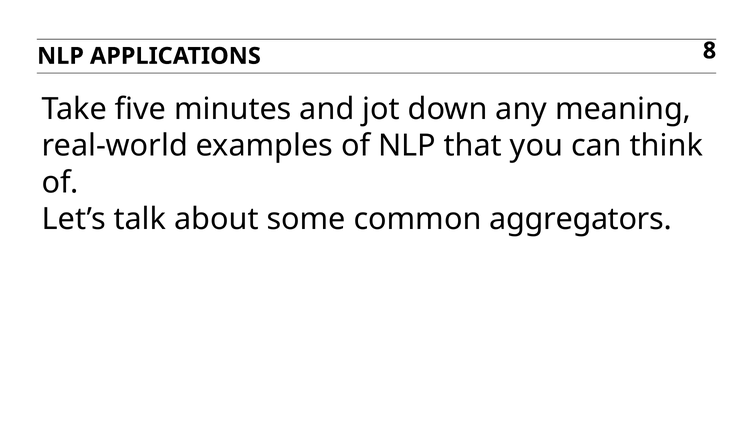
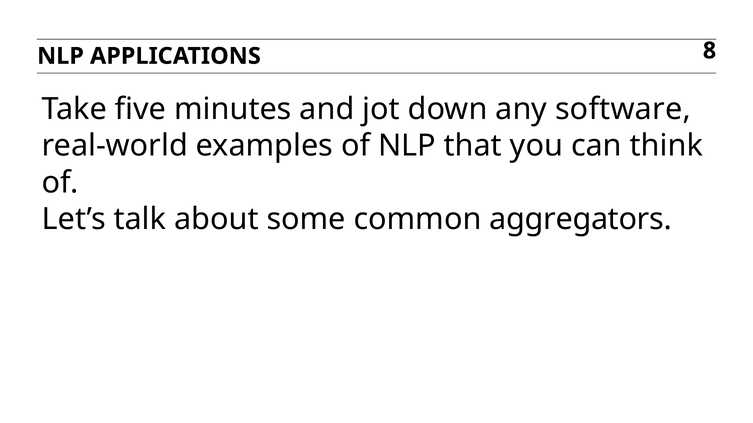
meaning: meaning -> software
